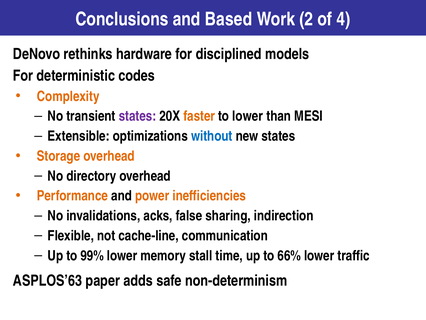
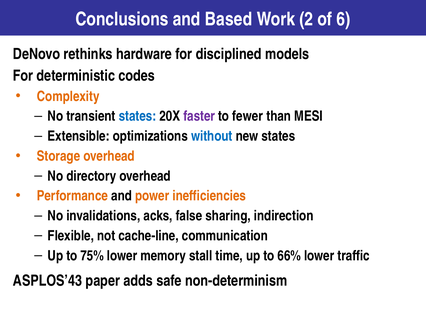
4: 4 -> 6
states at (137, 116) colour: purple -> blue
faster colour: orange -> purple
to lower: lower -> fewer
99%: 99% -> 75%
ASPLOS’63: ASPLOS’63 -> ASPLOS’43
